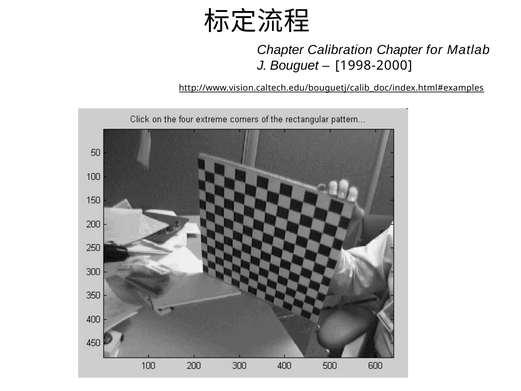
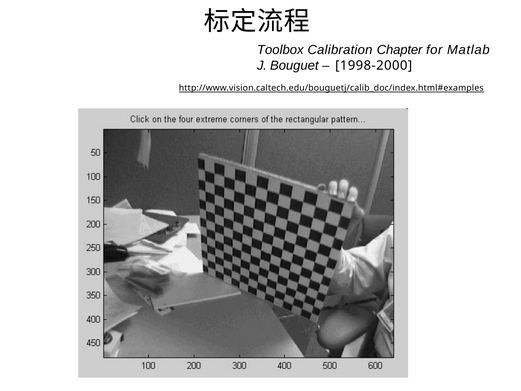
Chapter at (280, 50): Chapter -> Toolbox
